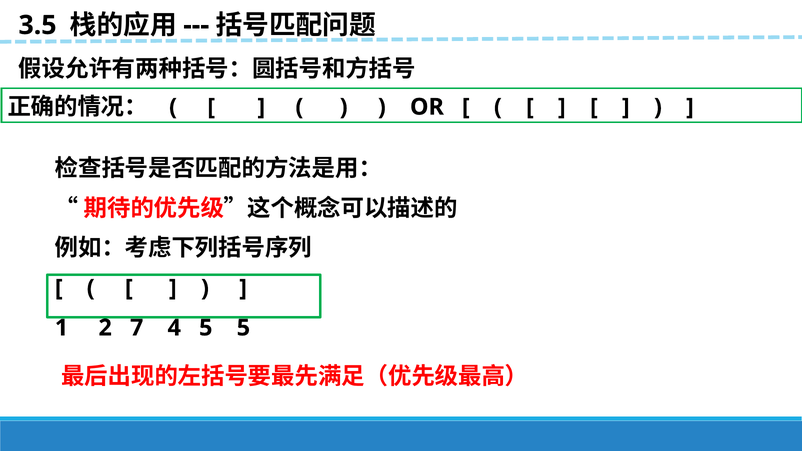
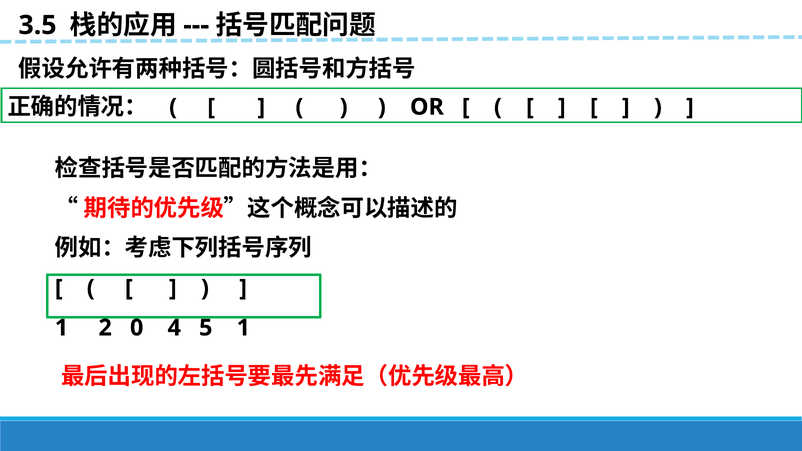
7: 7 -> 0
5 5: 5 -> 1
